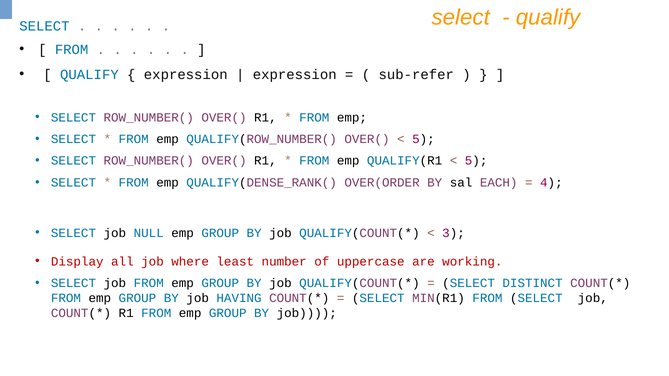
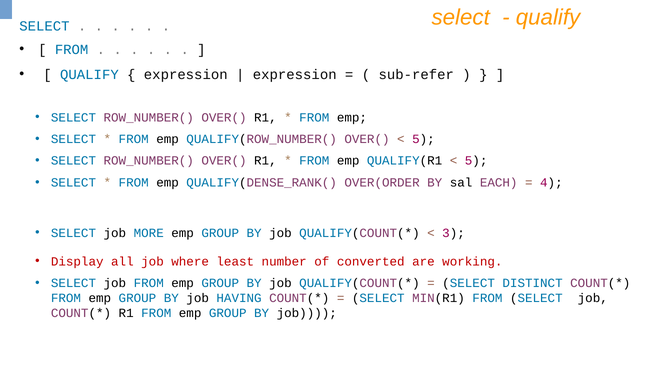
NULL: NULL -> MORE
uppercase: uppercase -> converted
